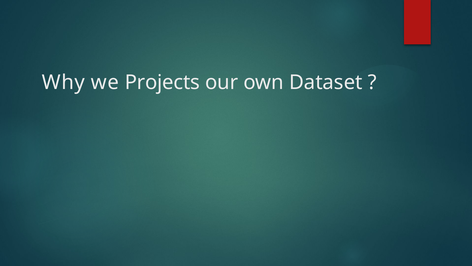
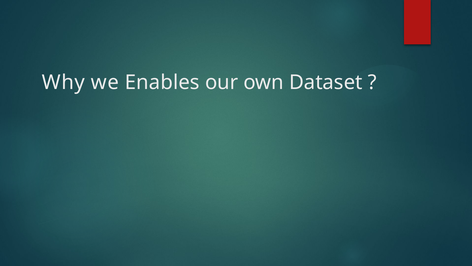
Projects: Projects -> Enables
